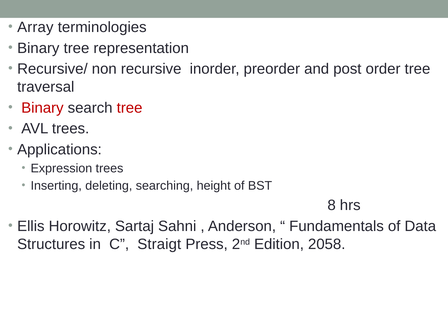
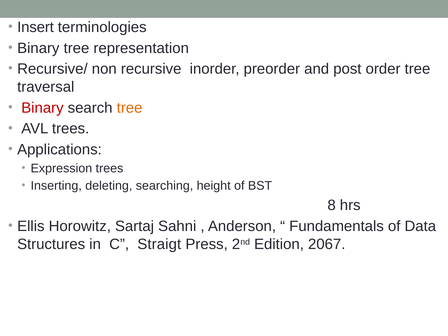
Array: Array -> Insert
tree at (130, 108) colour: red -> orange
2058: 2058 -> 2067
